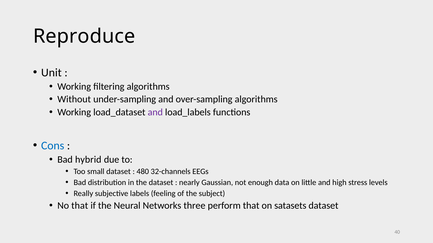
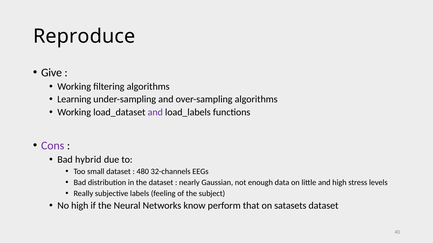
Unit: Unit -> Give
Without: Without -> Learning
Cons colour: blue -> purple
No that: that -> high
three: three -> know
